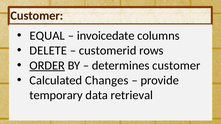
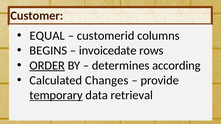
invoicedate: invoicedate -> customerid
DELETE: DELETE -> BEGINS
customerid: customerid -> invoicedate
determines customer: customer -> according
temporary underline: none -> present
